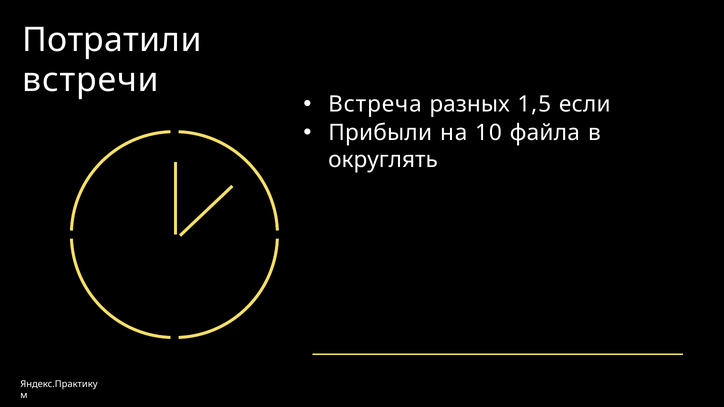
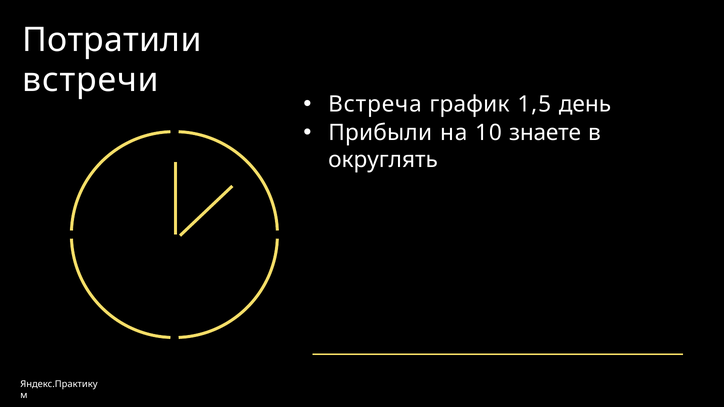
разных: разных -> график
если: если -> день
файла: файла -> знаете
